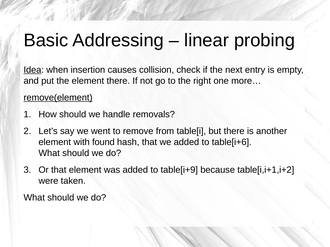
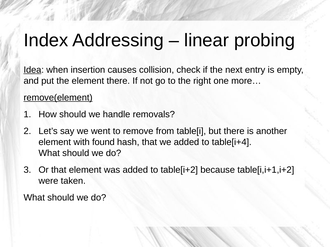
Basic: Basic -> Index
table[i+6: table[i+6 -> table[i+4
table[i+9: table[i+9 -> table[i+2
